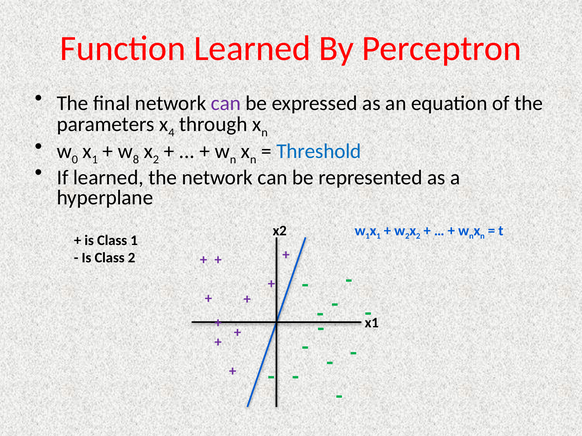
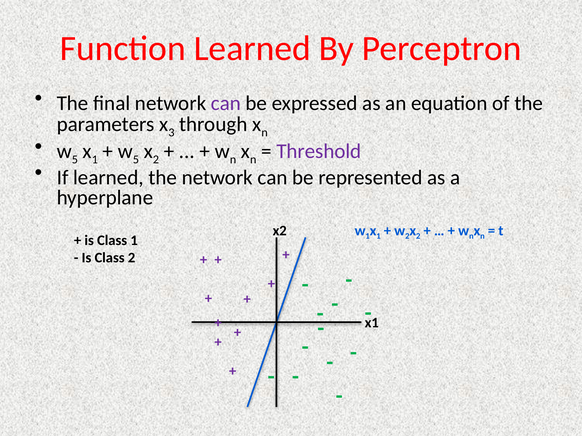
4: 4 -> 3
0 at (75, 160): 0 -> 5
8 at (136, 160): 8 -> 5
Threshold colour: blue -> purple
